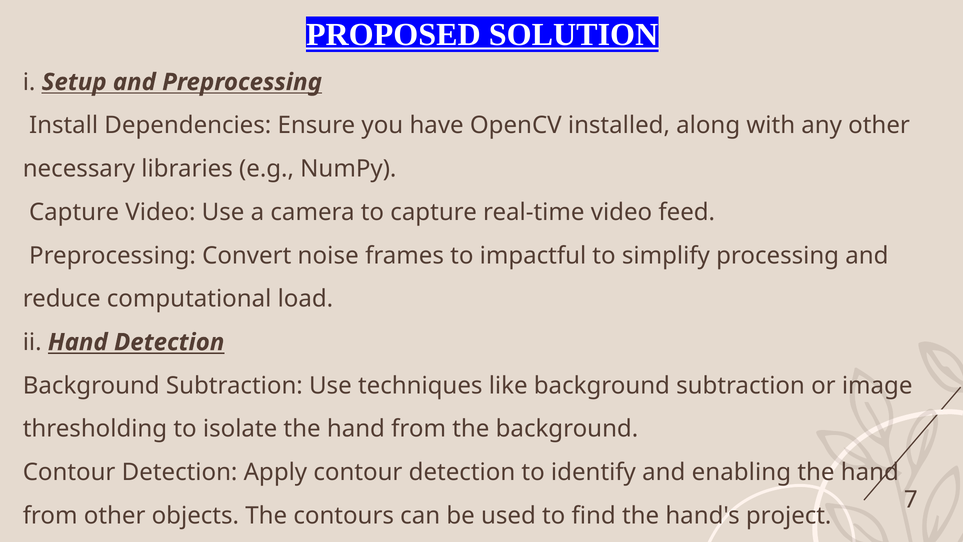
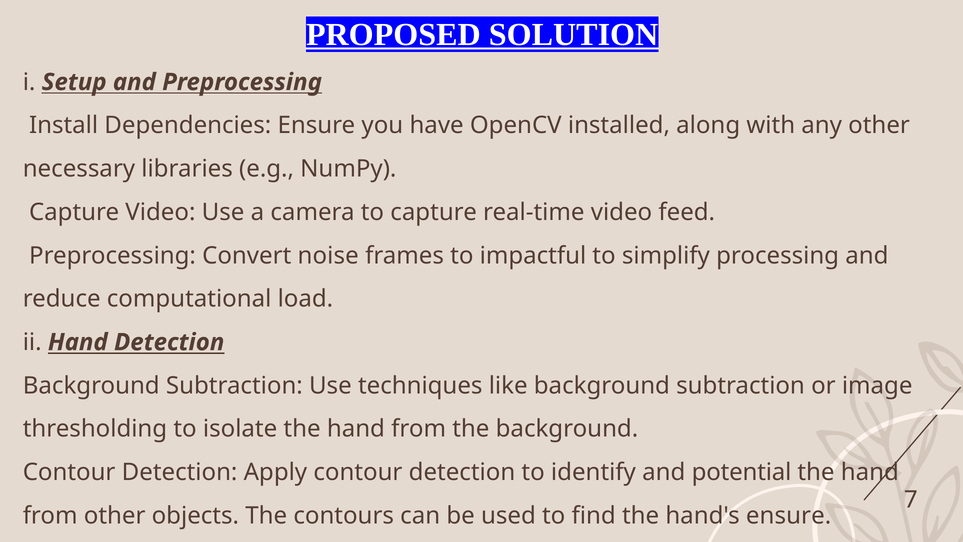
enabling: enabling -> potential
hand's project: project -> ensure
